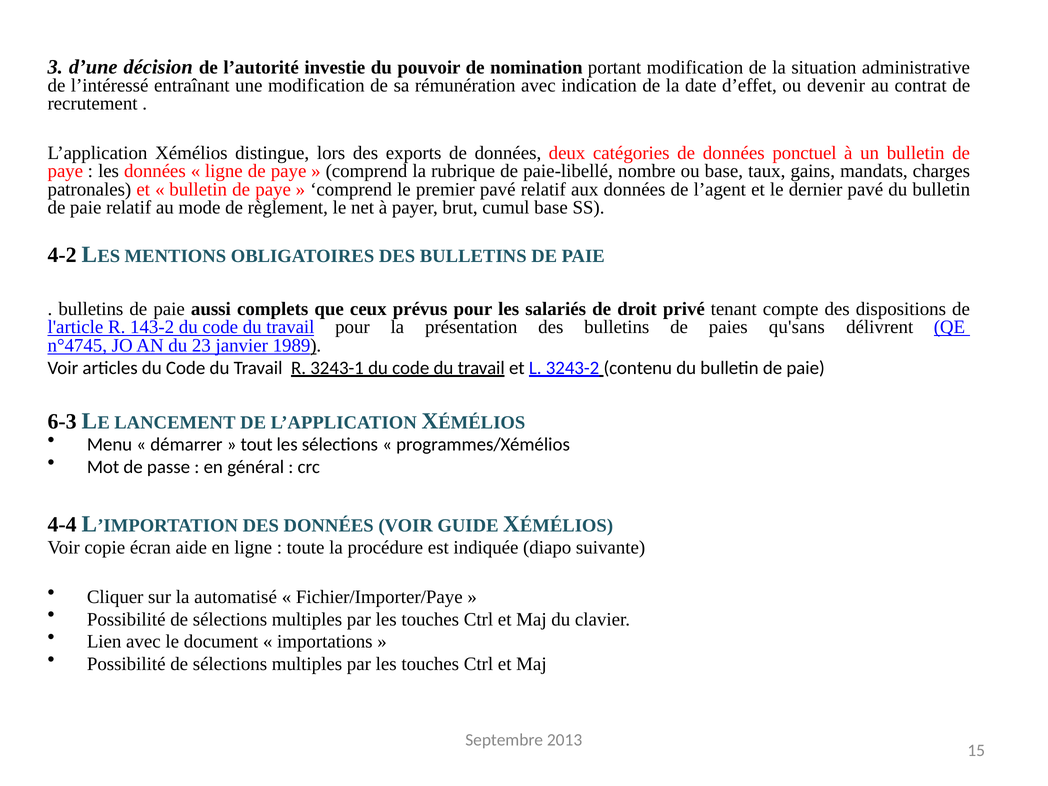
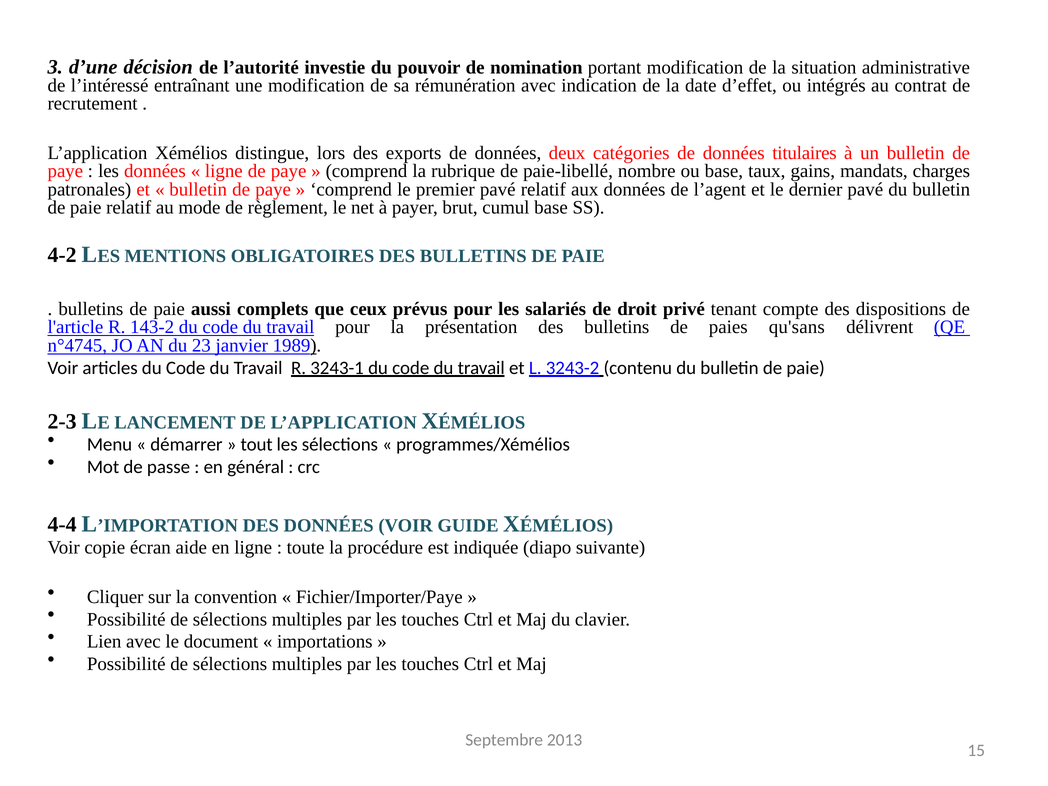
devenir: devenir -> intégrés
ponctuel: ponctuel -> titulaires
6-3: 6-3 -> 2-3
automatisé: automatisé -> convention
